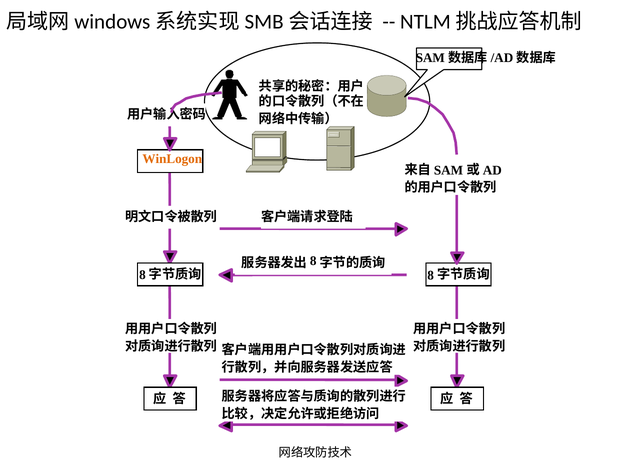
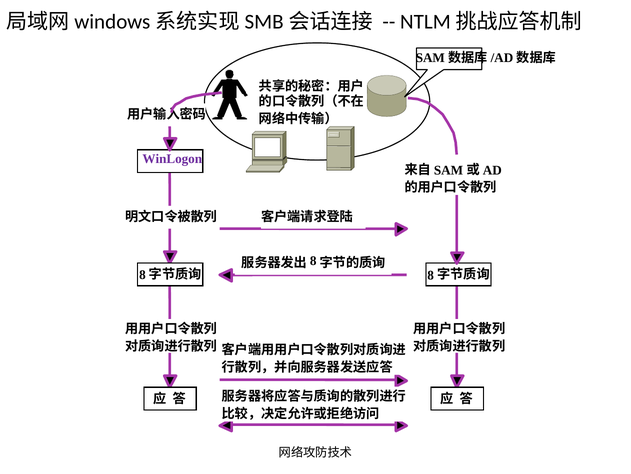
WinLogon colour: orange -> purple
